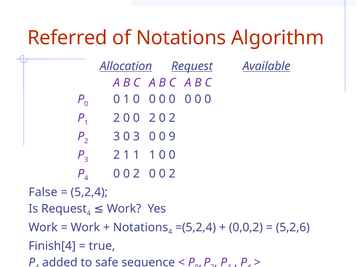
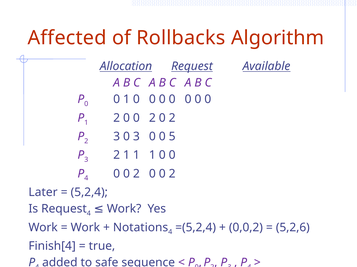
Referred: Referred -> Affected
of Notations: Notations -> Rollbacks
9: 9 -> 5
False: False -> Later
